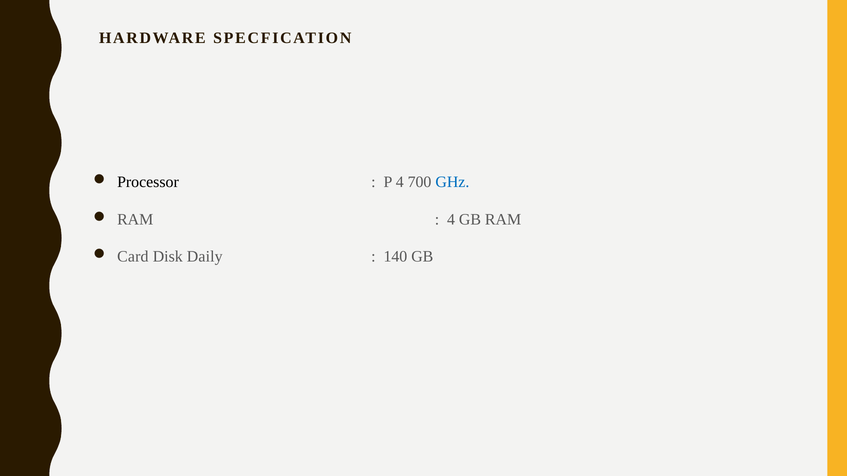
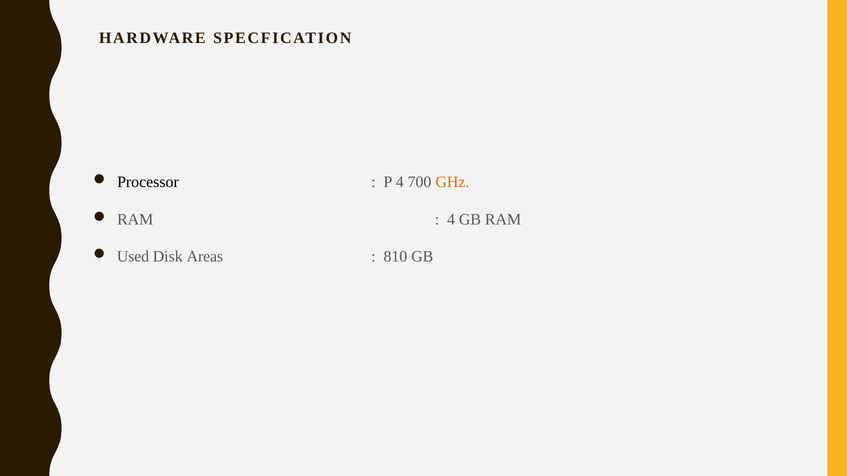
GHz colour: blue -> orange
Card: Card -> Used
Daily: Daily -> Areas
140: 140 -> 810
